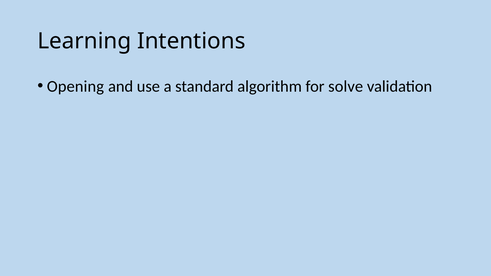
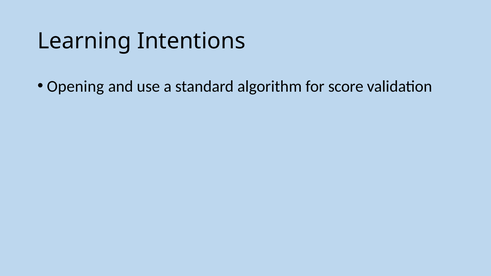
solve: solve -> score
